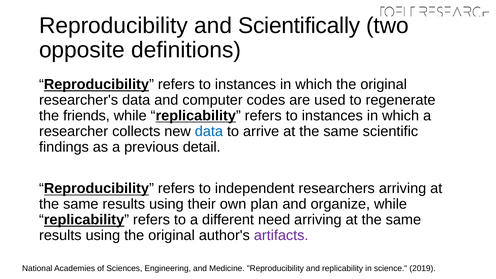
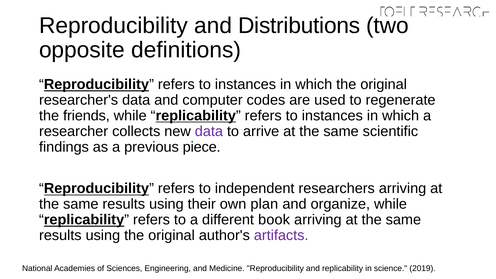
Scientifically: Scientifically -> Distributions
data at (209, 131) colour: blue -> purple
detail: detail -> piece
need: need -> book
